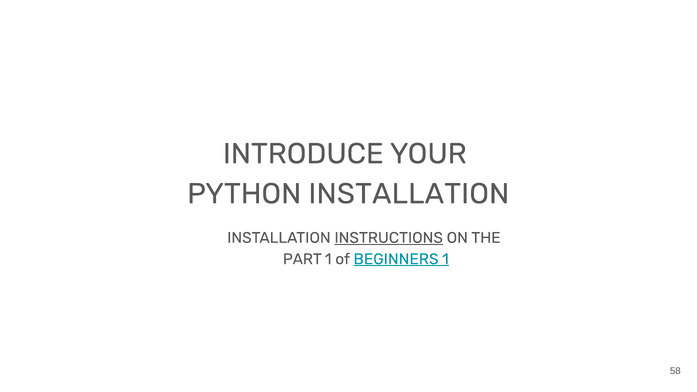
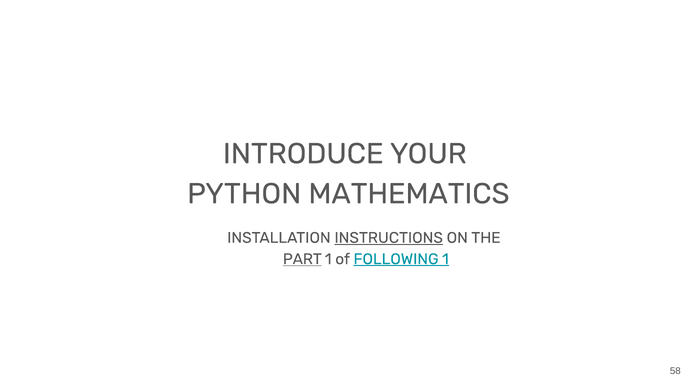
PYTHON INSTALLATION: INSTALLATION -> MATHEMATICS
PART underline: none -> present
BEGINNERS: BEGINNERS -> FOLLOWING
